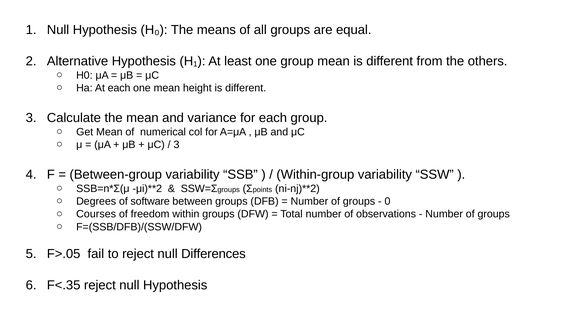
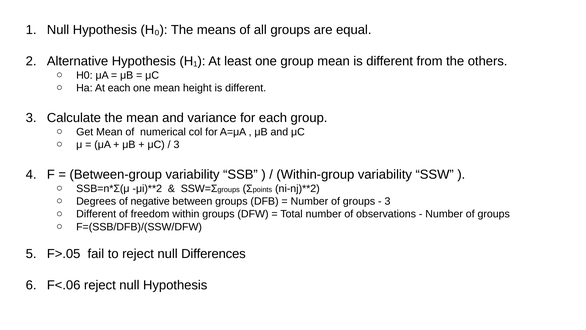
software: software -> negative
0 at (387, 201): 0 -> 3
Courses at (96, 214): Courses -> Different
F<.35: F<.35 -> F<.06
